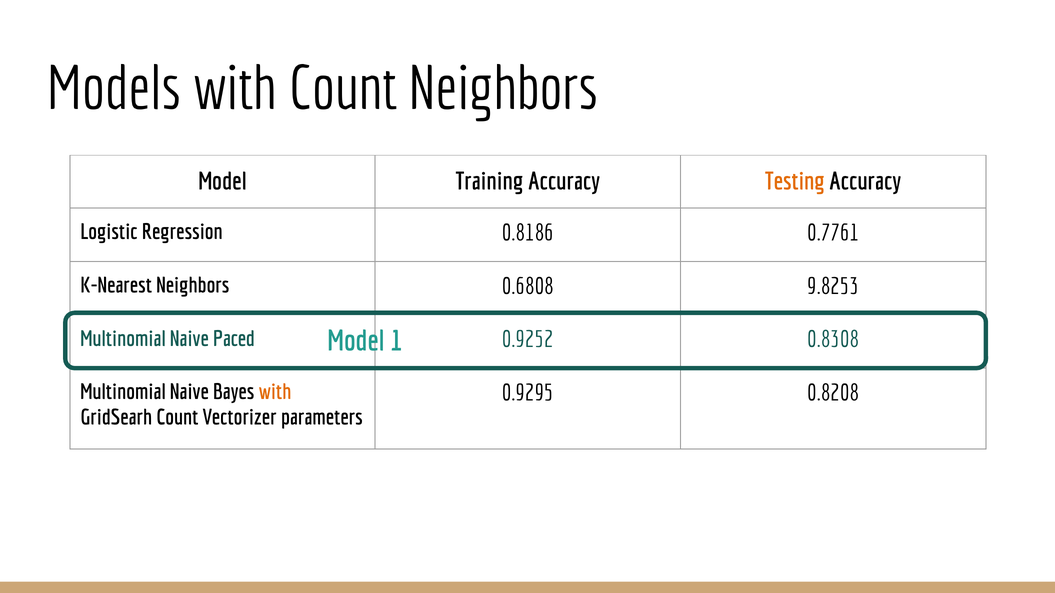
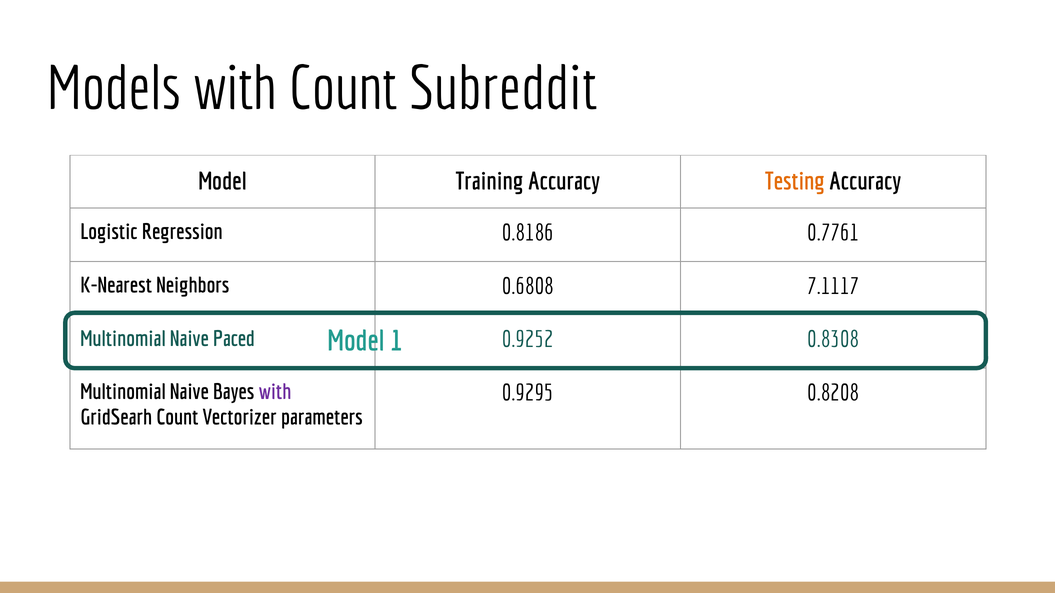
Count Neighbors: Neighbors -> Subreddit
9.8253: 9.8253 -> 7.1117
with at (275, 393) colour: orange -> purple
